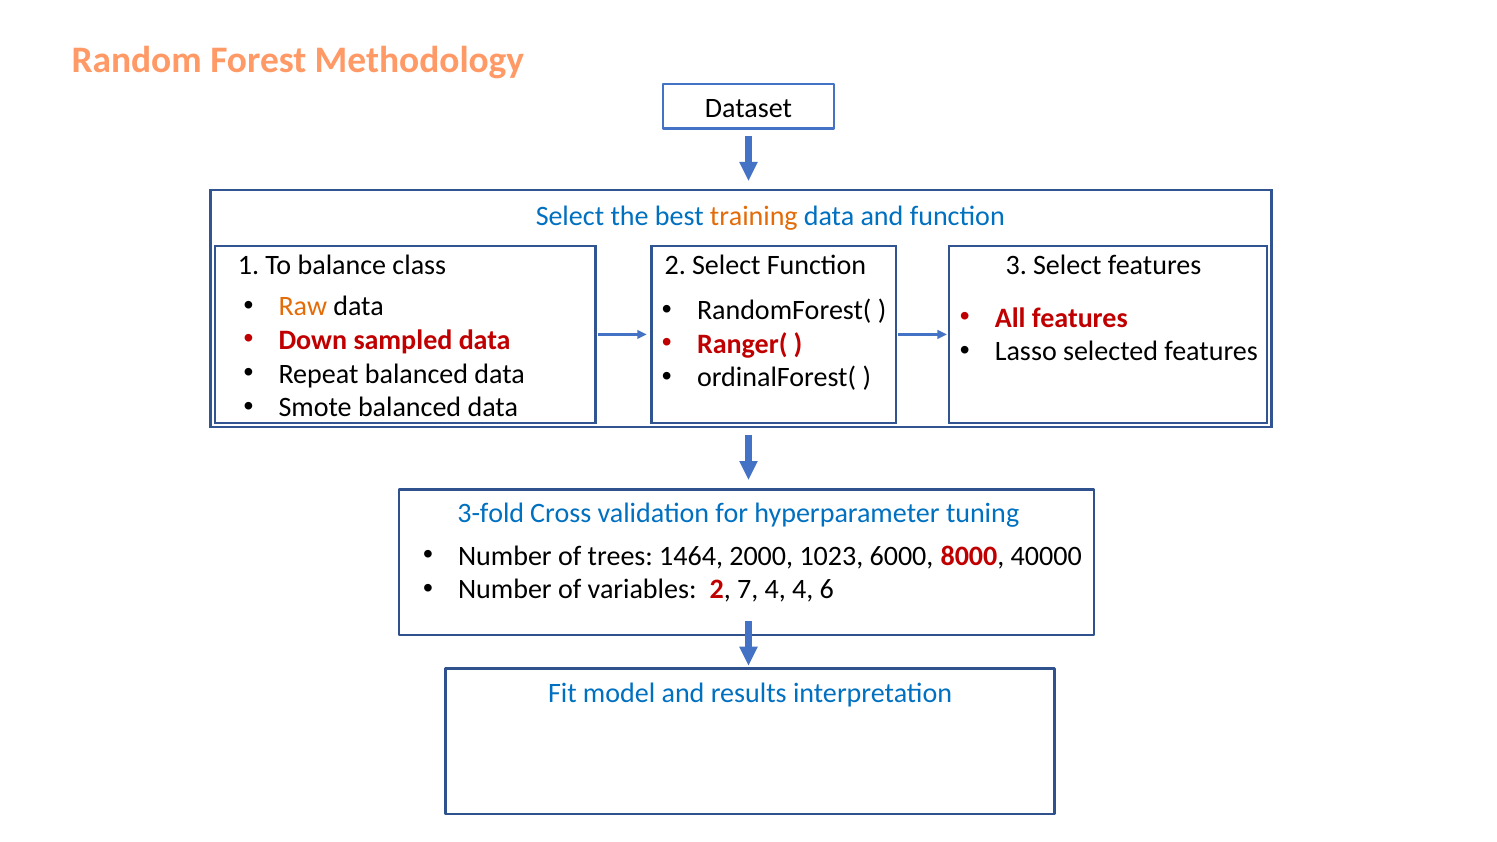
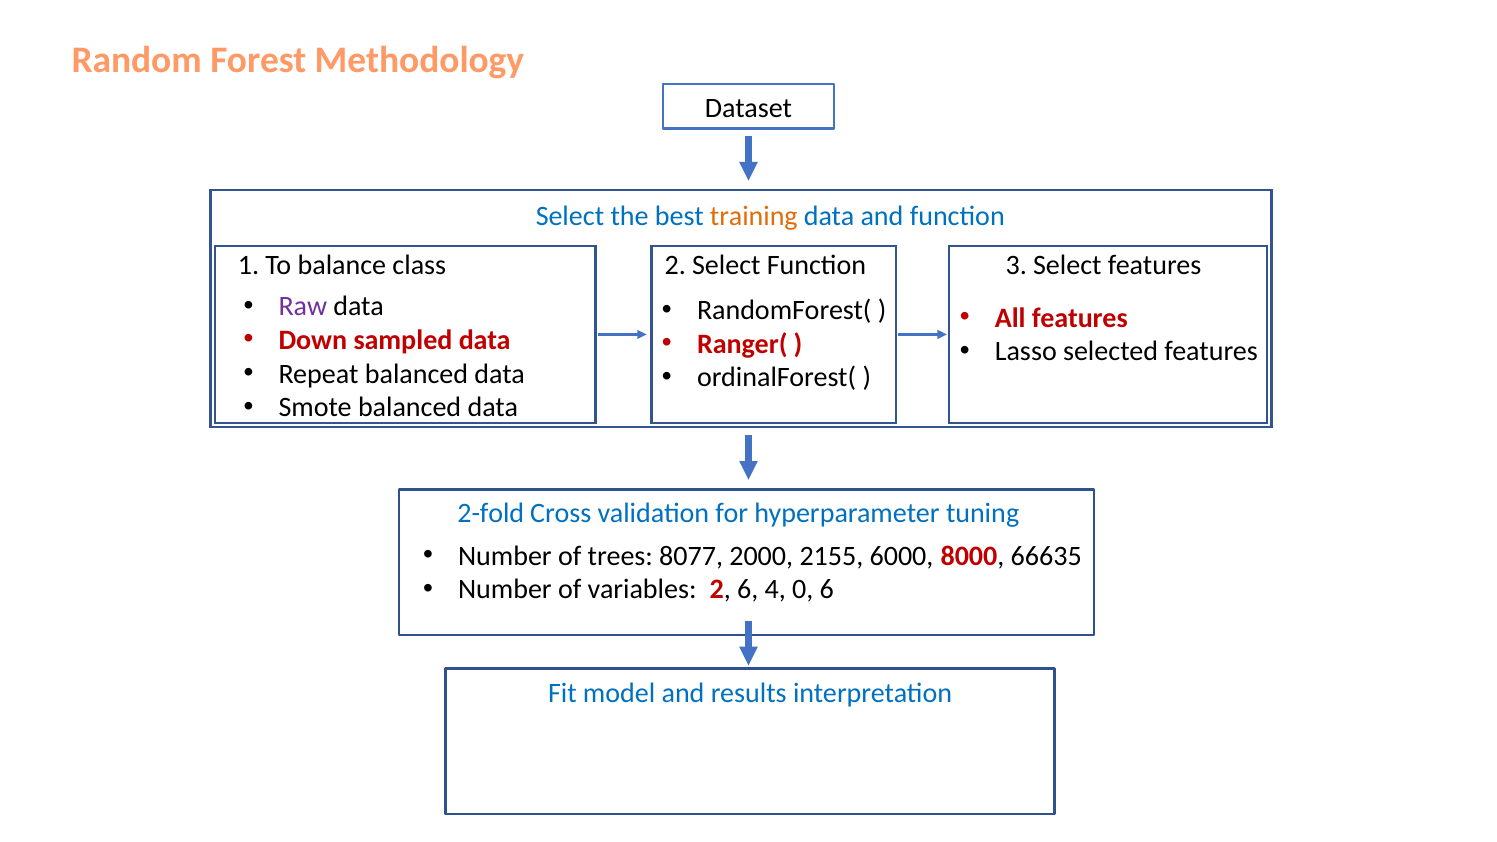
Raw colour: orange -> purple
3-fold: 3-fold -> 2-fold
1464: 1464 -> 8077
1023: 1023 -> 2155
40000: 40000 -> 66635
2 7: 7 -> 6
4 4: 4 -> 0
